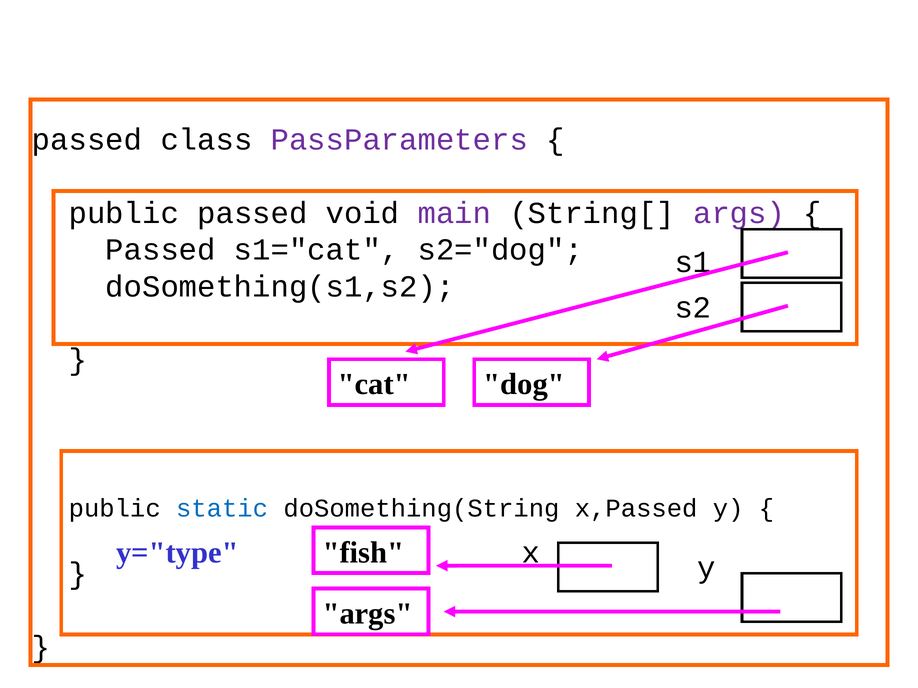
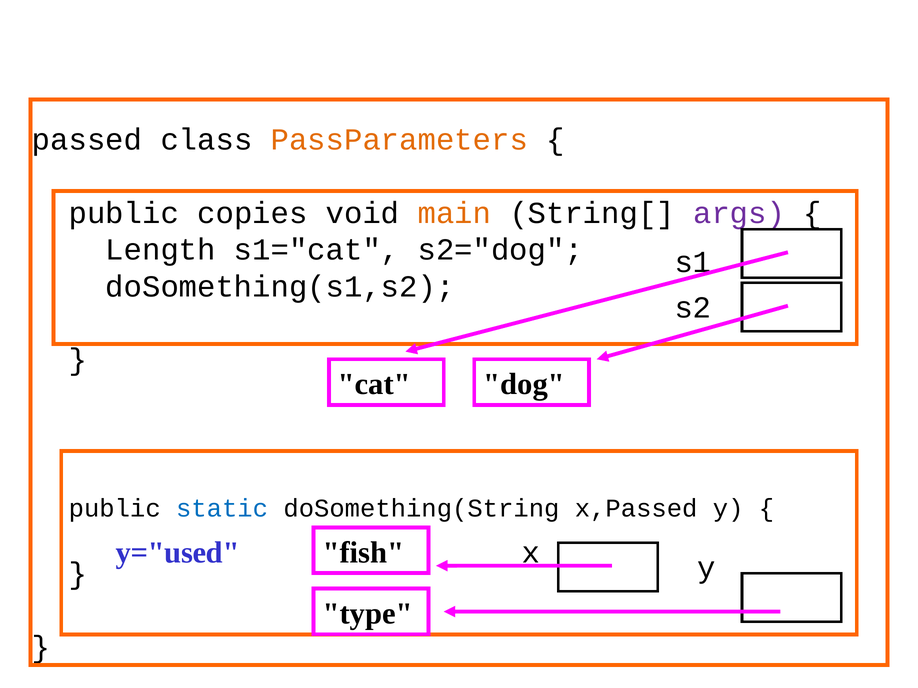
PassParameters colour: purple -> orange
public passed: passed -> copies
main colour: purple -> orange
Passed at (161, 250): Passed -> Length
y="type: y="type -> y="used
args at (368, 614): args -> type
